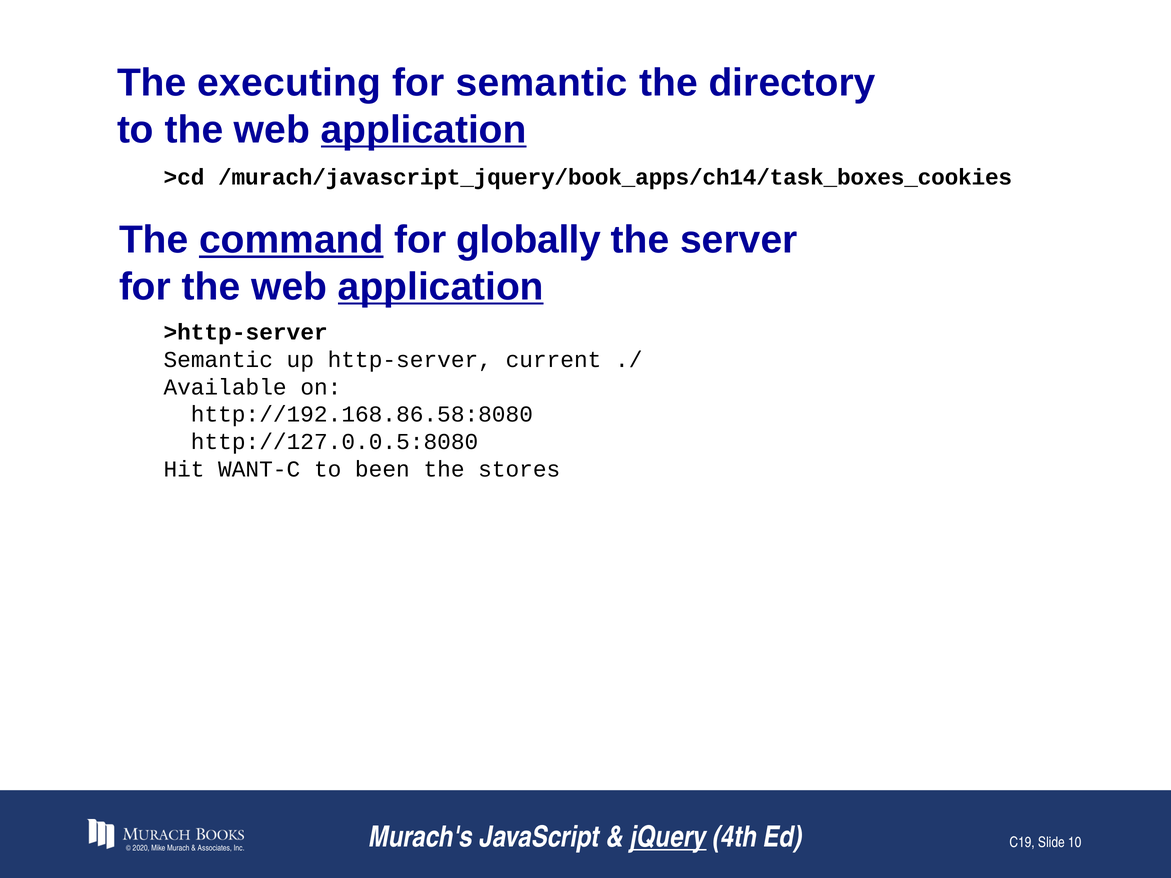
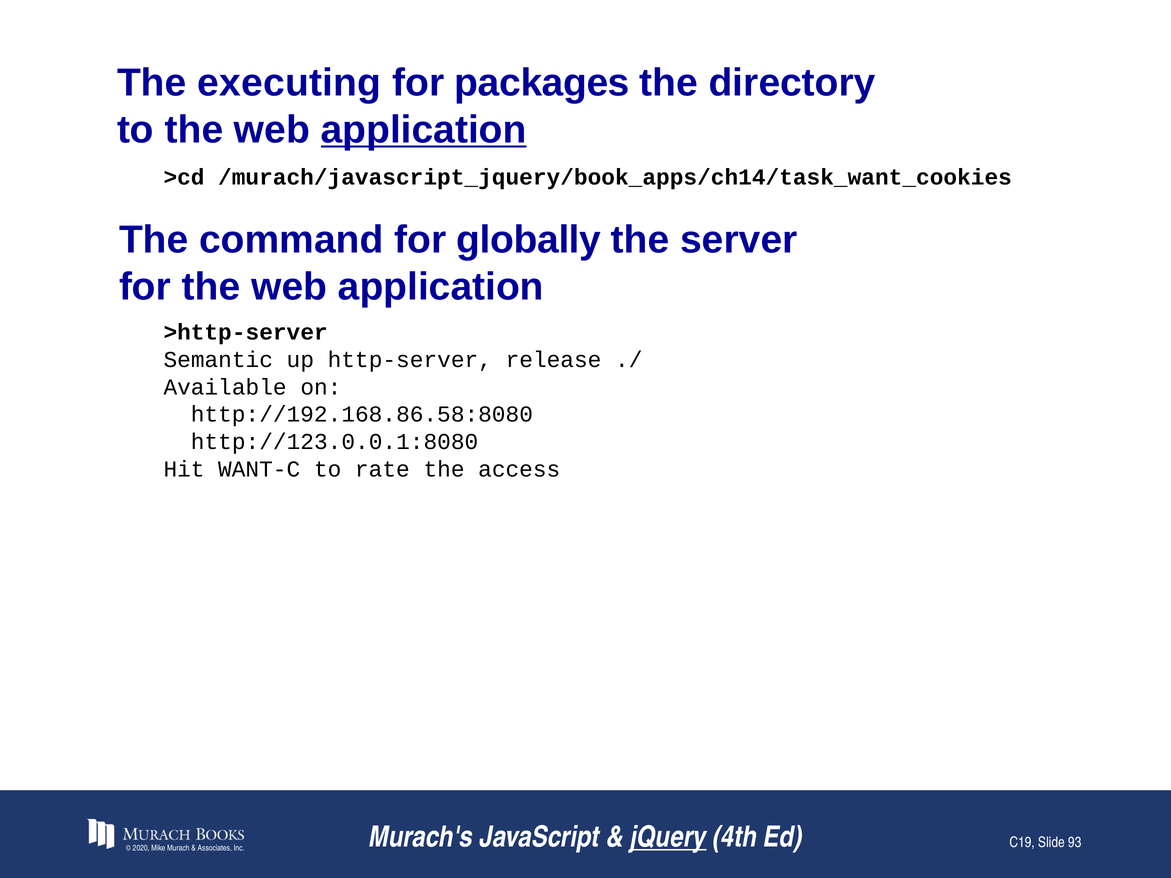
for semantic: semantic -> packages
/murach/javascript_jquery/book_apps/ch14/task_boxes_cookies: /murach/javascript_jquery/book_apps/ch14/task_boxes_cookies -> /murach/javascript_jquery/book_apps/ch14/task_want_cookies
command underline: present -> none
application at (441, 287) underline: present -> none
current: current -> release
http://127.0.0.5:8080: http://127.0.0.5:8080 -> http://123.0.0.1:8080
been: been -> rate
stores: stores -> access
10: 10 -> 93
